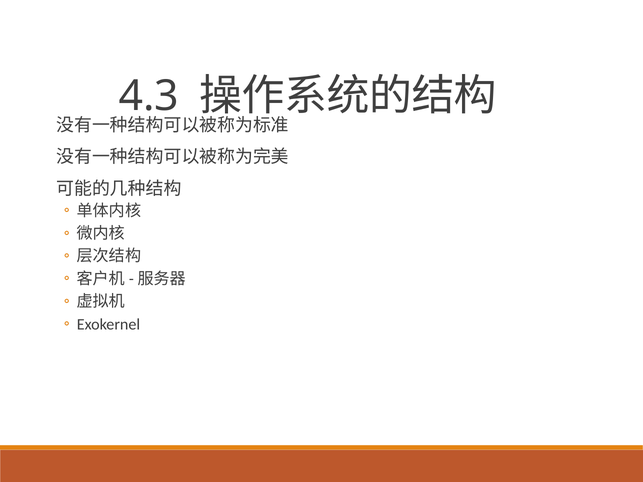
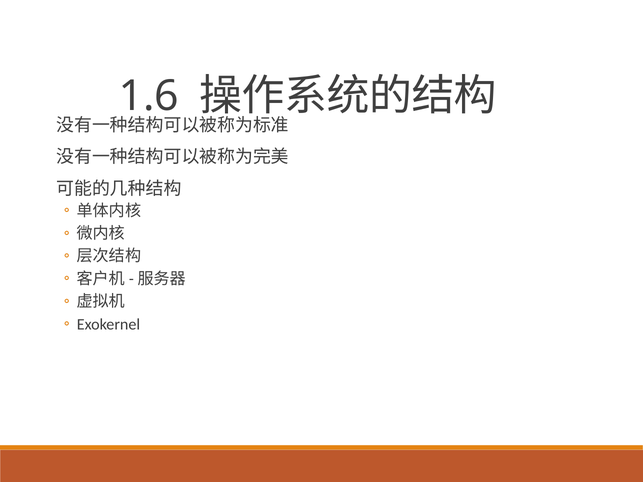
4.3: 4.3 -> 1.6
